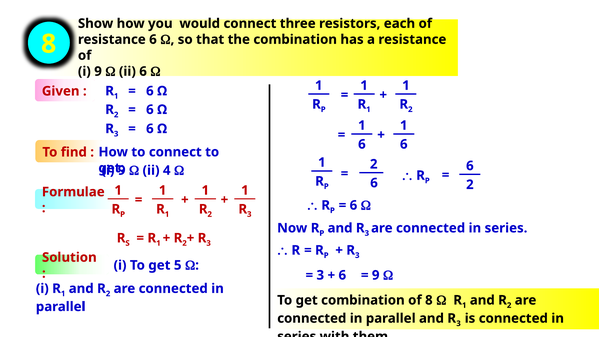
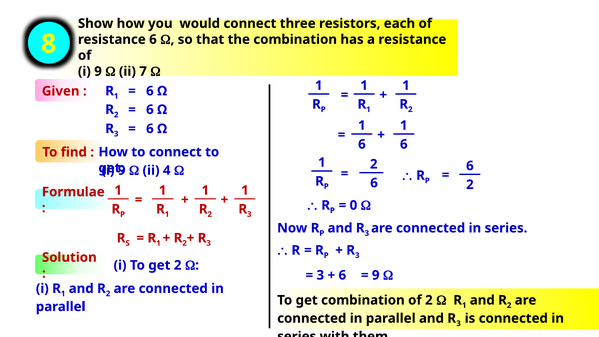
ii 6: 6 -> 7
6 at (353, 205): 6 -> 0
get 5: 5 -> 2
of 8: 8 -> 2
